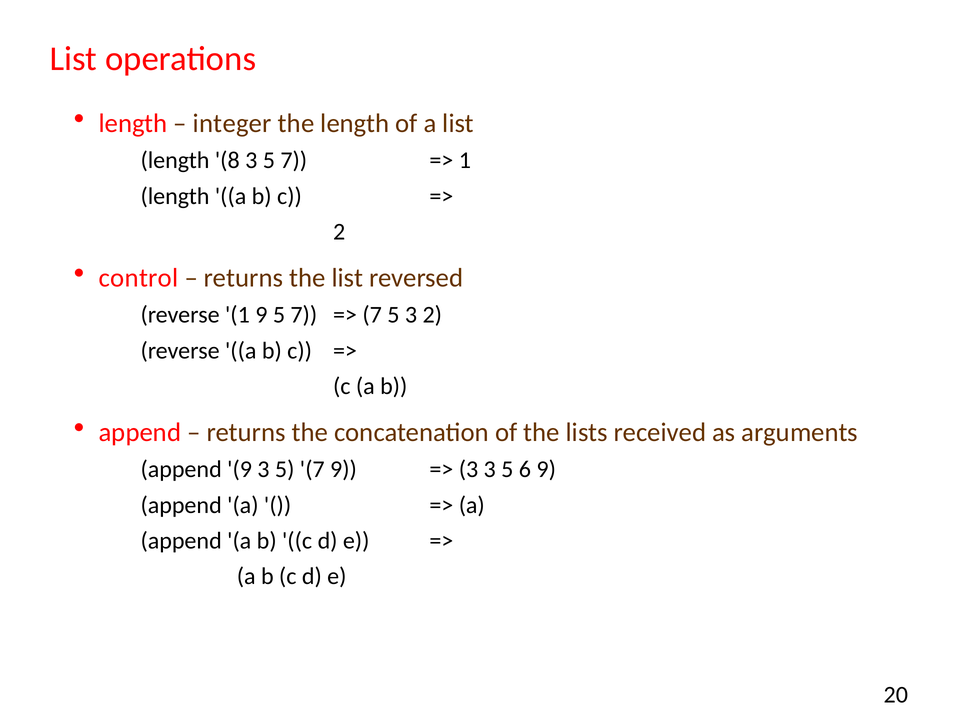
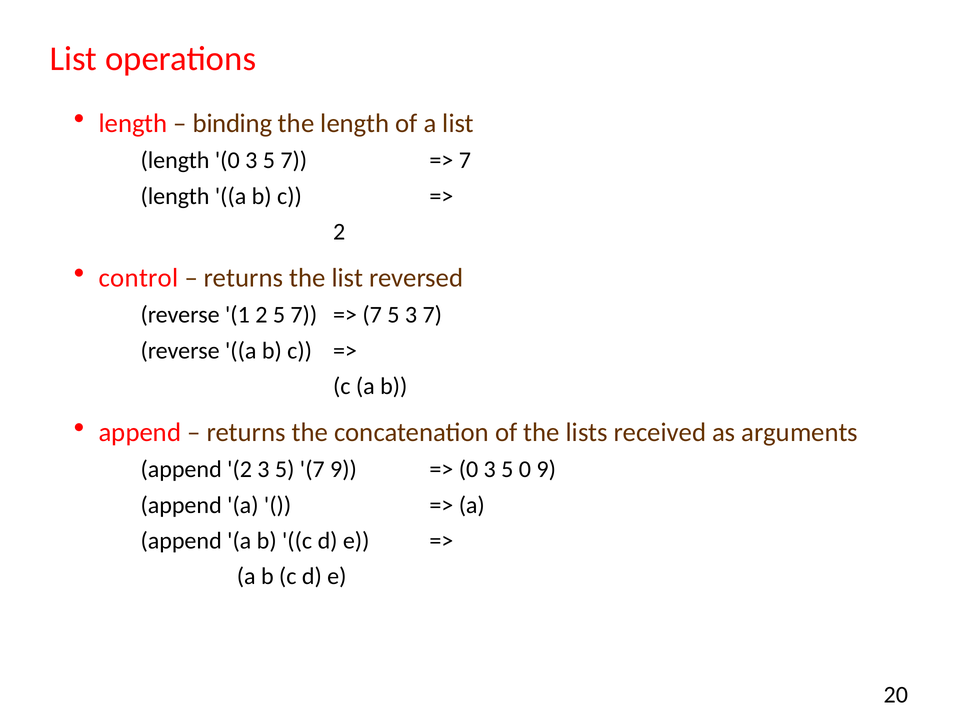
integer: integer -> binding
length 8: 8 -> 0
1 at (465, 161): 1 -> 7
1 9: 9 -> 2
3 2: 2 -> 7
append 9: 9 -> 2
3 at (468, 470): 3 -> 0
5 6: 6 -> 0
